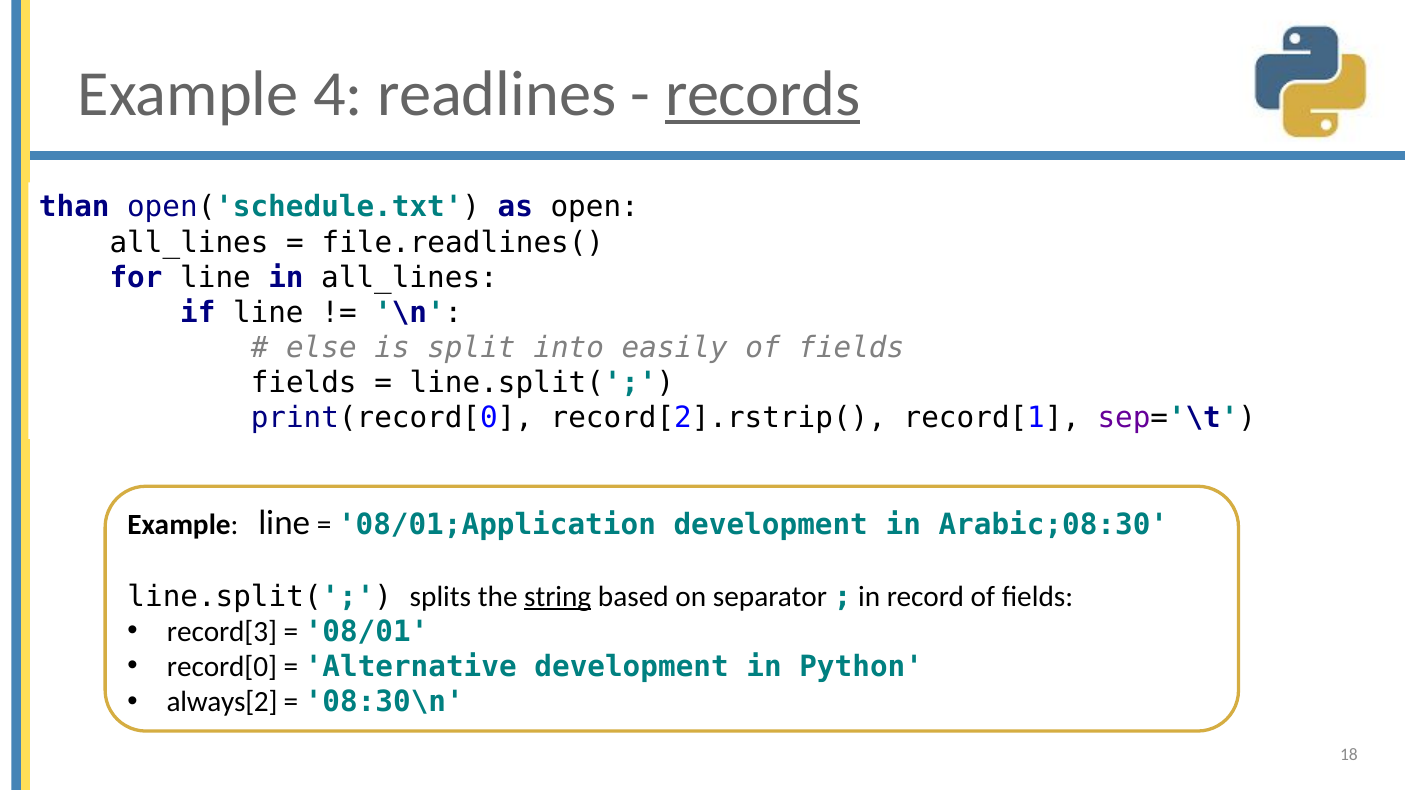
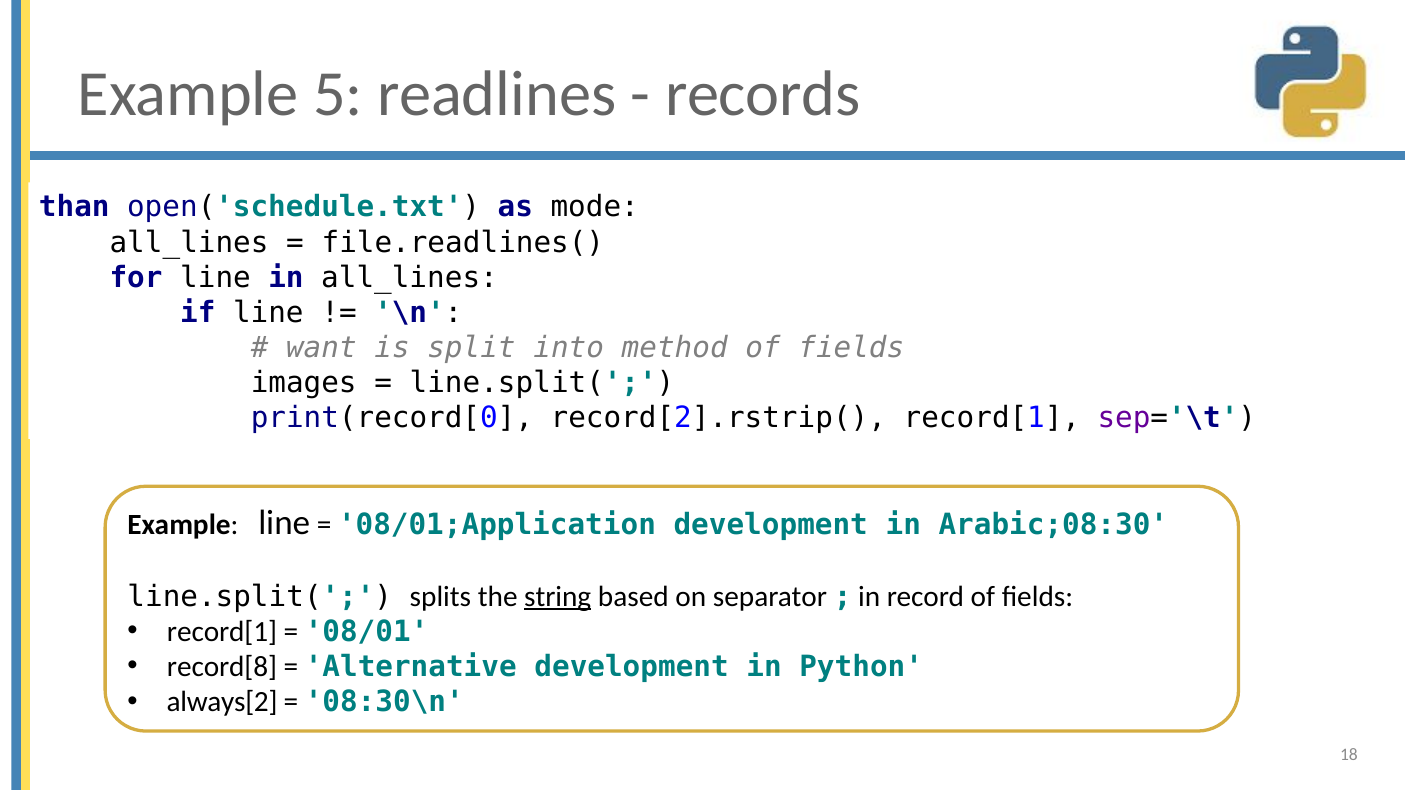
4: 4 -> 5
records underline: present -> none
open: open -> mode
else: else -> want
easily: easily -> method
fields at (304, 383): fields -> images
record[3 at (222, 632): record[3 -> record[1
record[0: record[0 -> record[8
